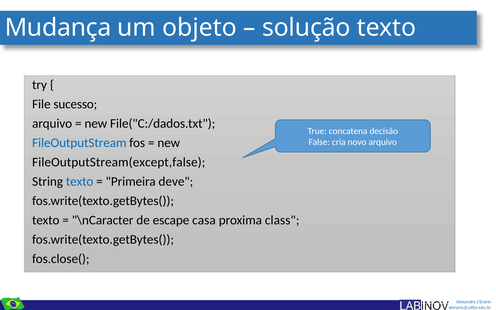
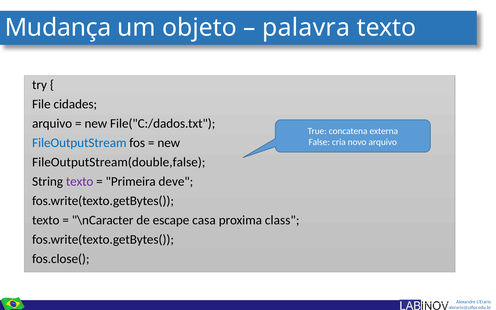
solução: solução -> palavra
sucesso: sucesso -> cidades
decisão: decisão -> externa
FileOutputStream(except,false: FileOutputStream(except,false -> FileOutputStream(double,false
texto at (80, 182) colour: blue -> purple
